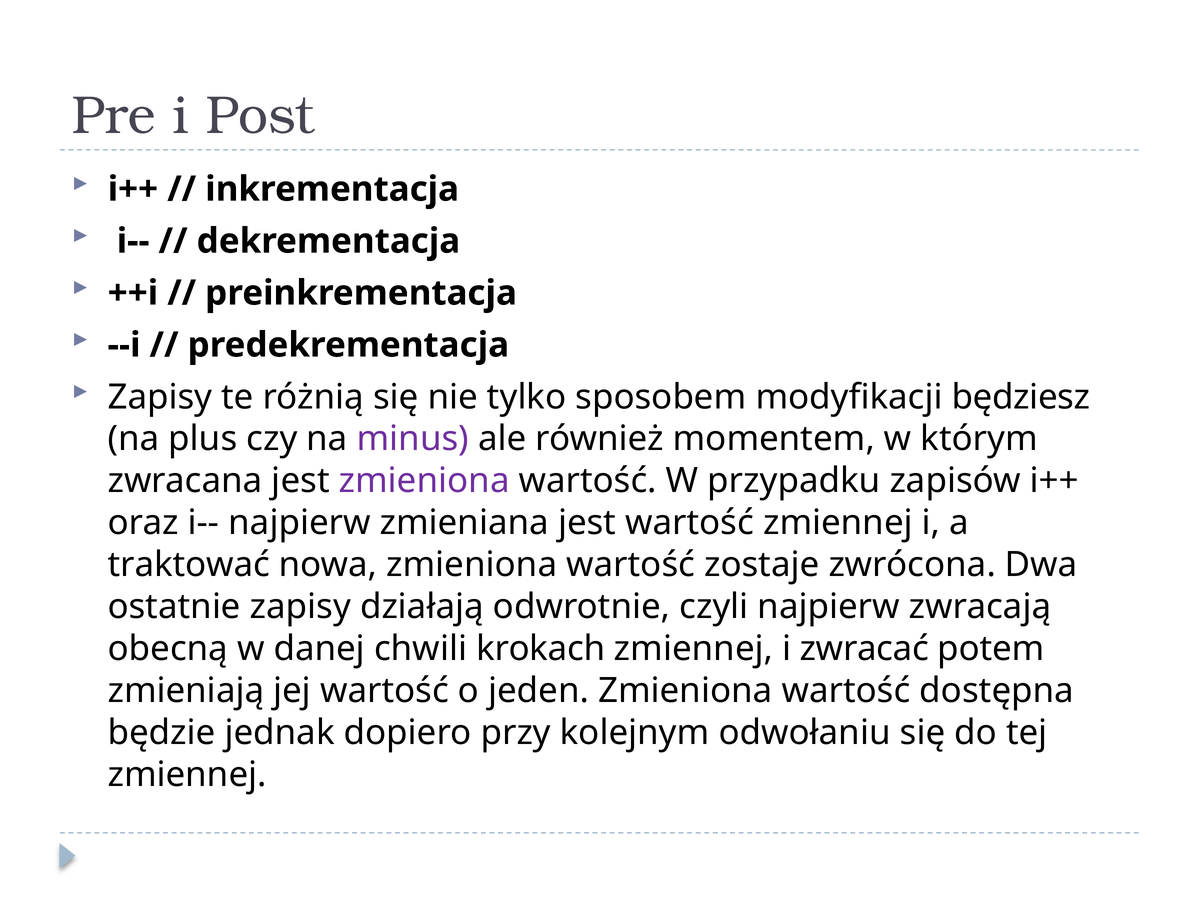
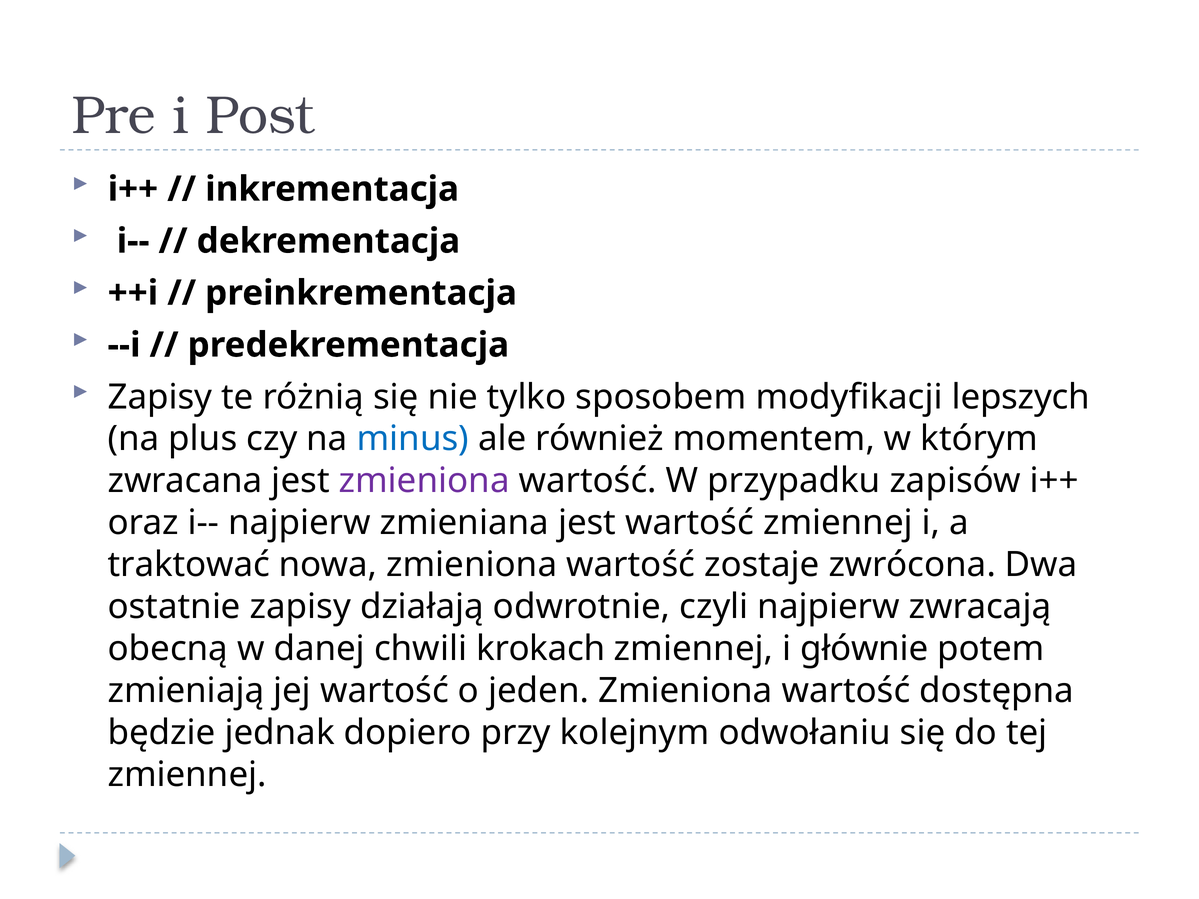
będziesz: będziesz -> lepszych
minus colour: purple -> blue
zwracać: zwracać -> głównie
